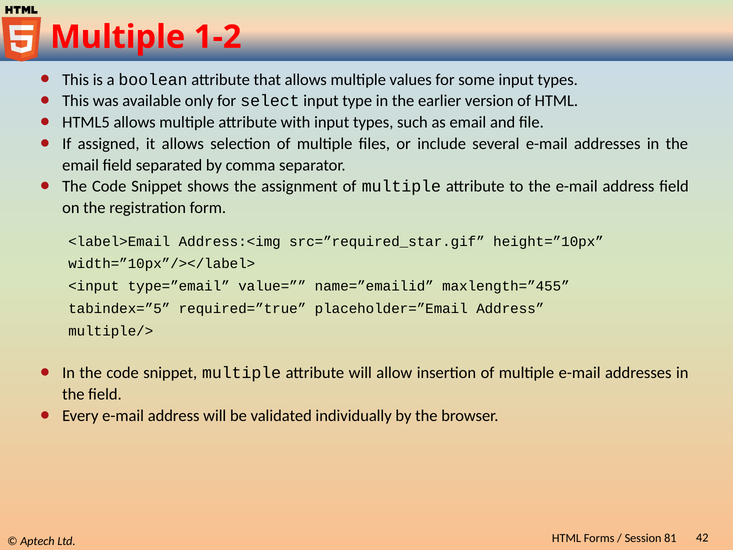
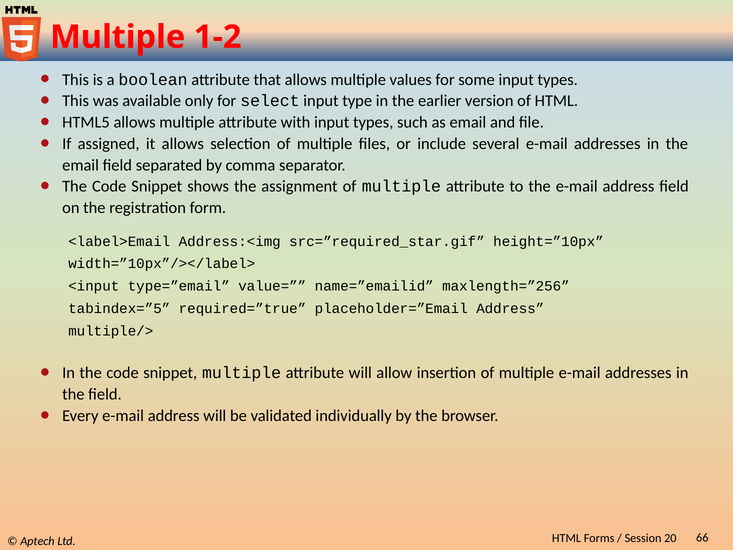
maxlength=”455: maxlength=”455 -> maxlength=”256
81: 81 -> 20
42: 42 -> 66
